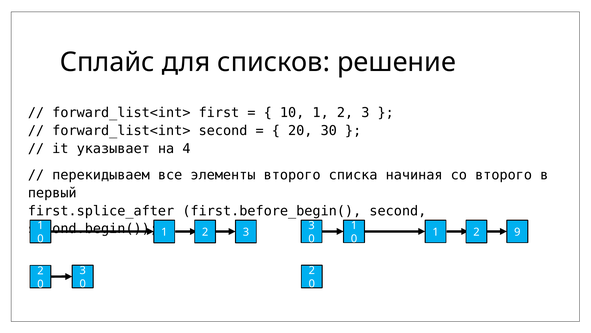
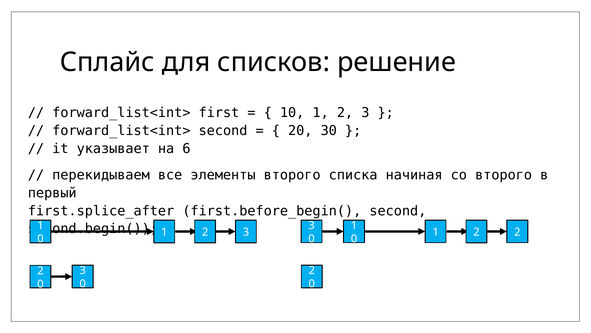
4: 4 -> 6
2 9: 9 -> 2
